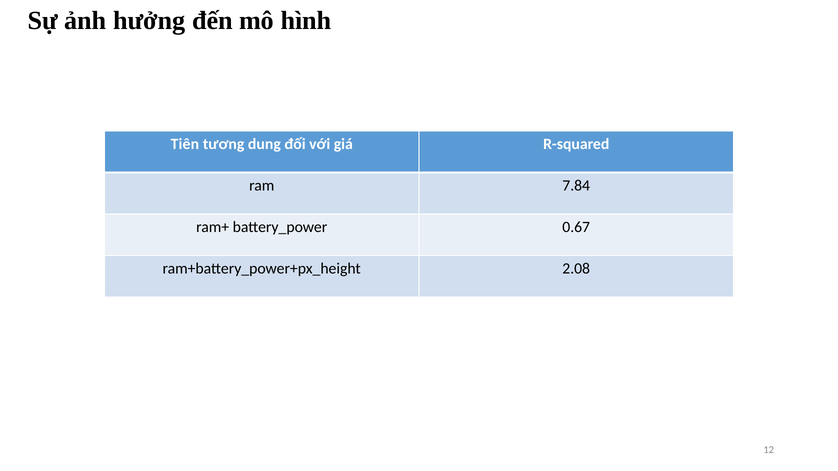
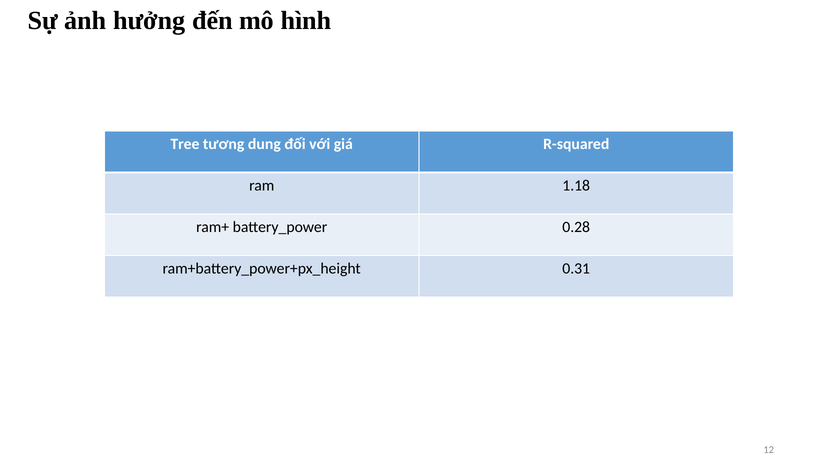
Tiên: Tiên -> Tree
7.84: 7.84 -> 1.18
0.67: 0.67 -> 0.28
2.08: 2.08 -> 0.31
